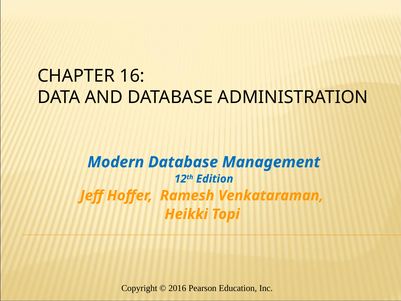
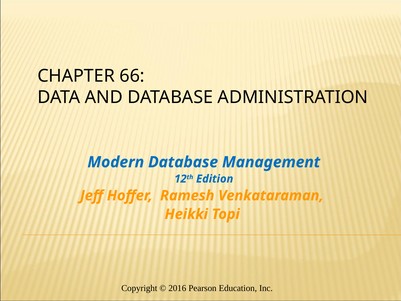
16: 16 -> 66
